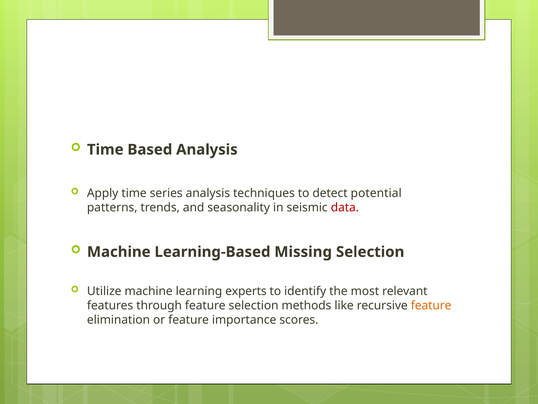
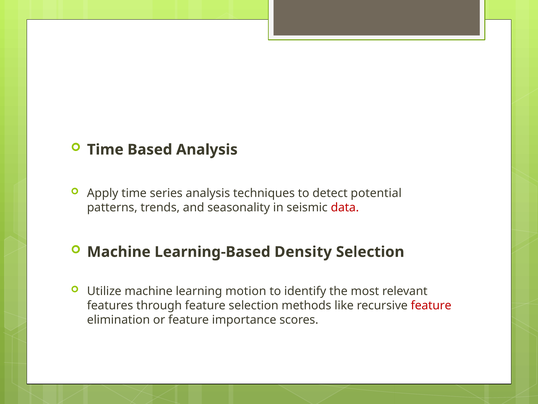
Missing: Missing -> Density
experts: experts -> motion
feature at (431, 305) colour: orange -> red
